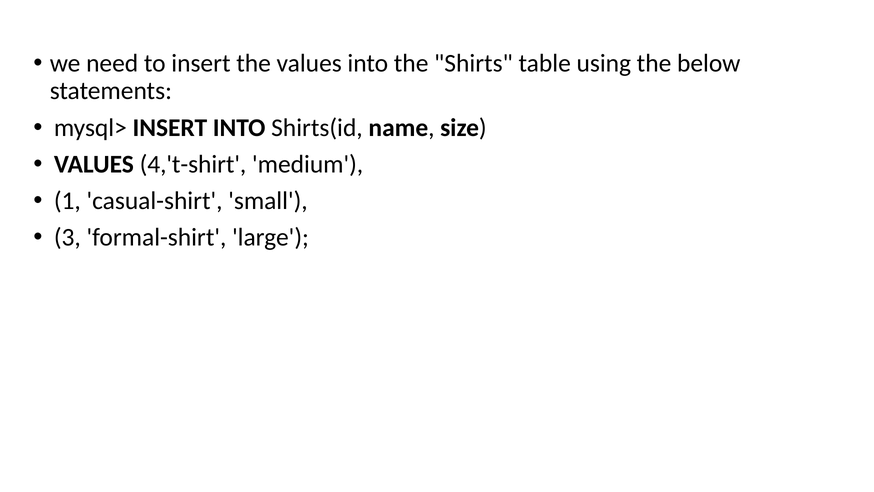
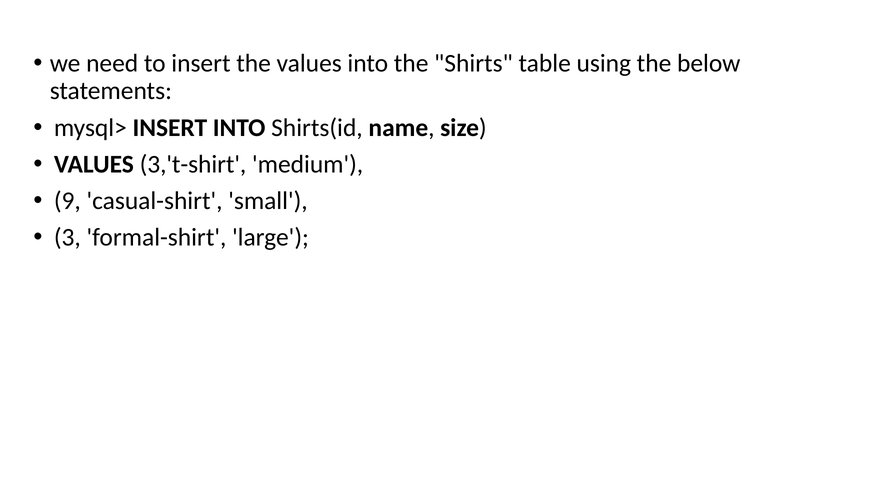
4,'t-shirt: 4,'t-shirt -> 3,'t-shirt
1: 1 -> 9
